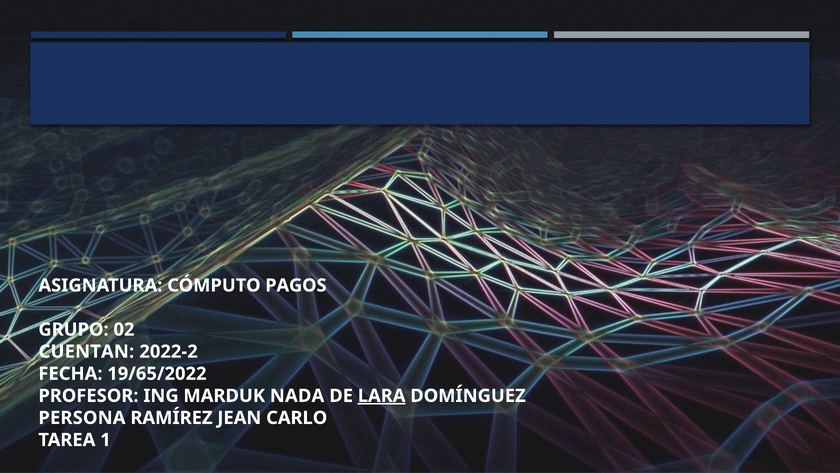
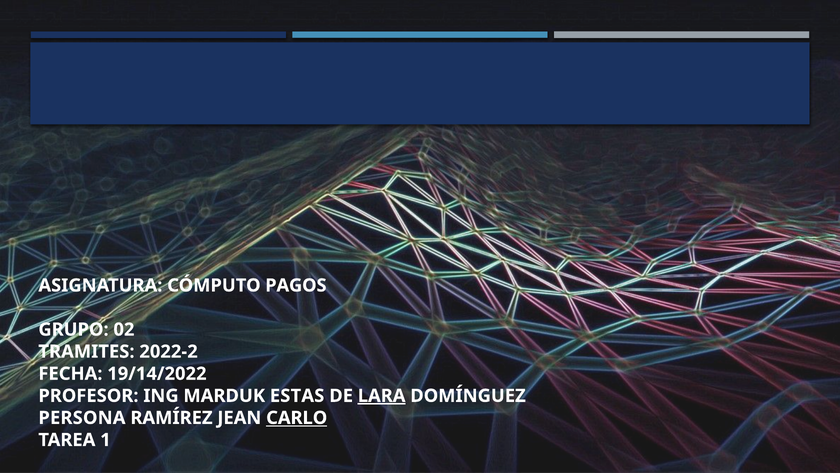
CUENTAN: CUENTAN -> TRAMITES
19/65/2022: 19/65/2022 -> 19/14/2022
NADA: NADA -> ESTAS
CARLO underline: none -> present
